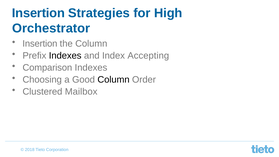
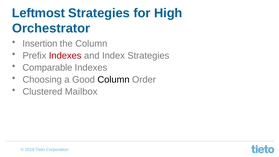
Insertion at (38, 13): Insertion -> Leftmost
Indexes at (65, 56) colour: black -> red
Index Accepting: Accepting -> Strategies
Comparison: Comparison -> Comparable
